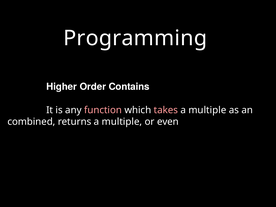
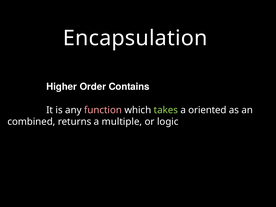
Programming: Programming -> Encapsulation
takes colour: pink -> light green
multiple at (207, 110): multiple -> oriented
even: even -> logic
